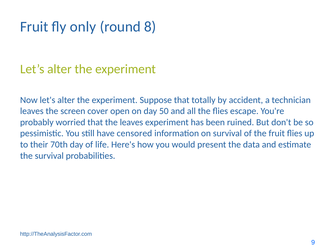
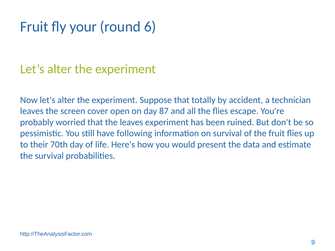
only: only -> your
8: 8 -> 6
50: 50 -> 87
censored: censored -> following
